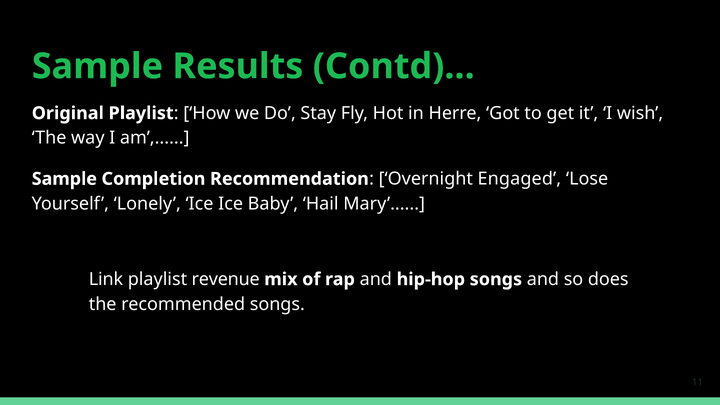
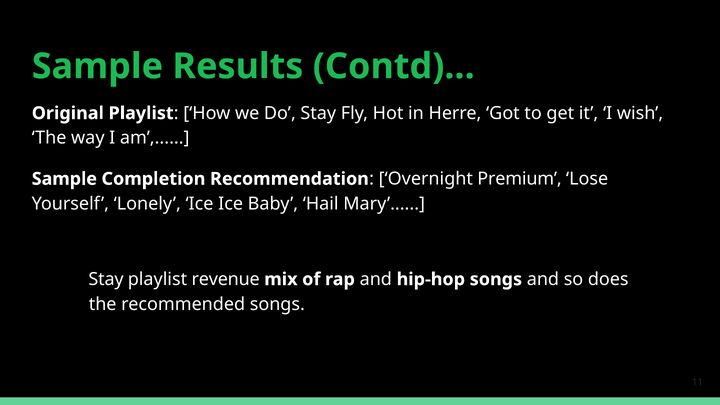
Engaged: Engaged -> Premium
Link at (106, 279): Link -> Stay
